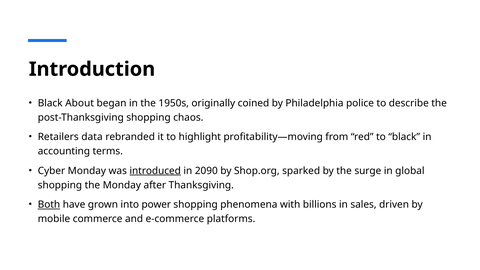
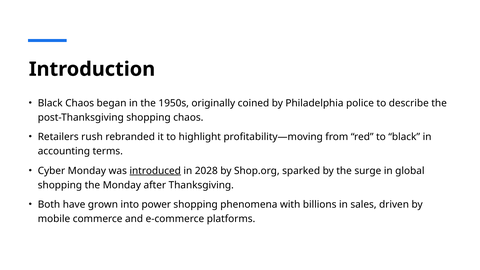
Black About: About -> Chaos
data: data -> rush
2090: 2090 -> 2028
Both underline: present -> none
